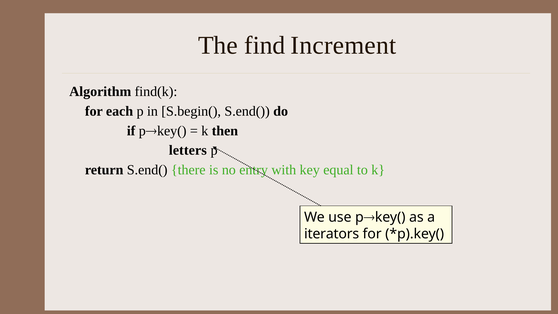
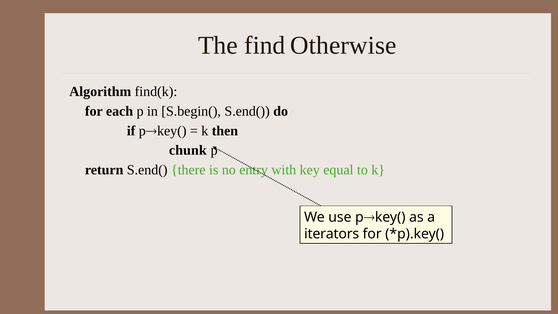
Increment: Increment -> Otherwise
letters: letters -> chunk
